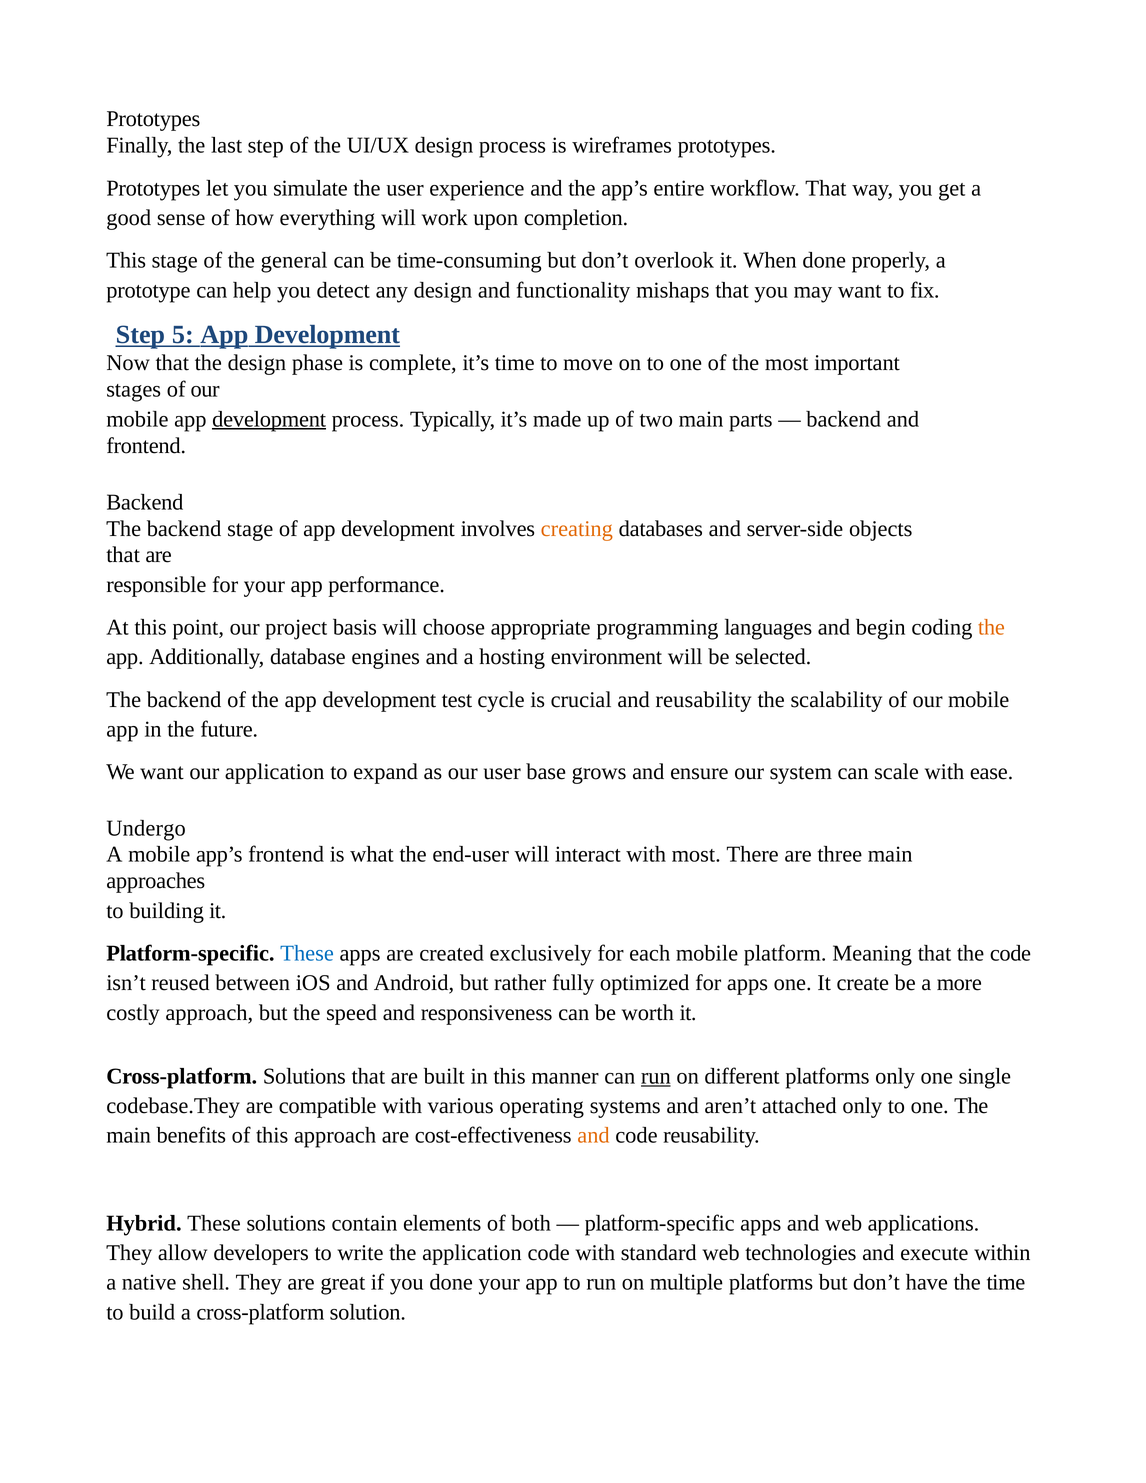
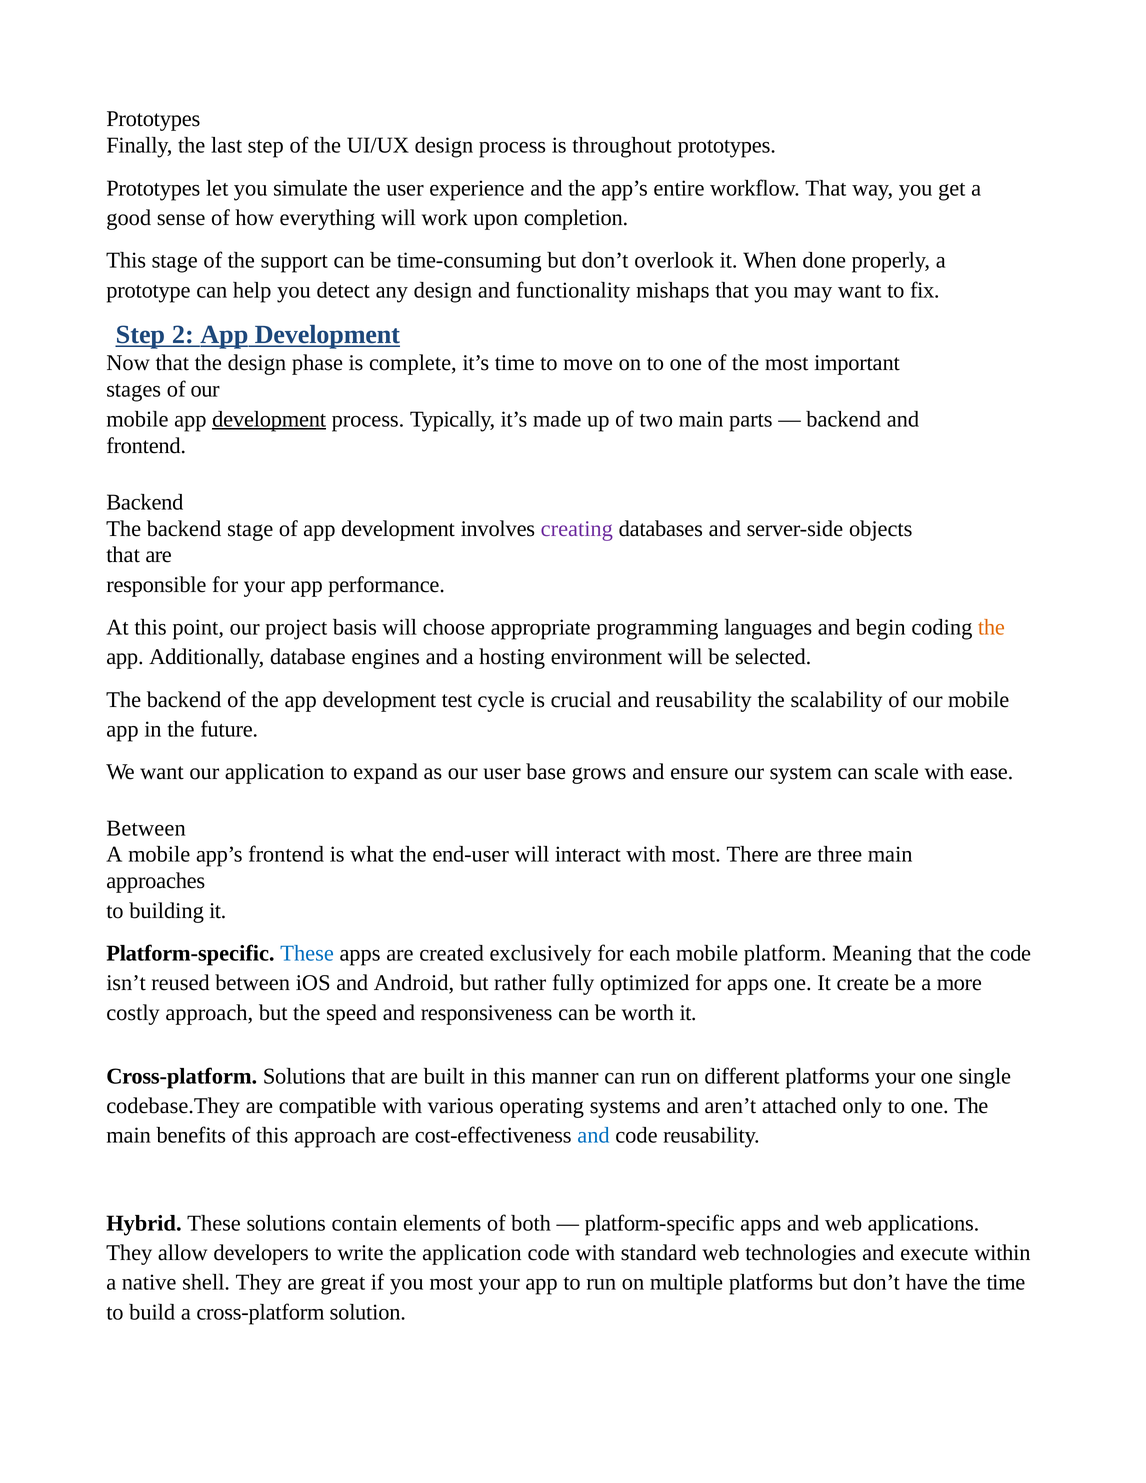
wireframes: wireframes -> throughout
general: general -> support
5: 5 -> 2
creating colour: orange -> purple
Undergo at (146, 828): Undergo -> Between
run at (656, 1076) underline: present -> none
platforms only: only -> your
and at (594, 1136) colour: orange -> blue
you done: done -> most
